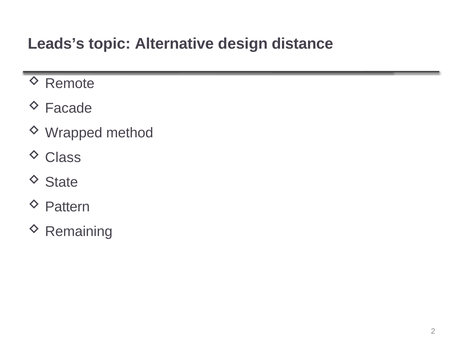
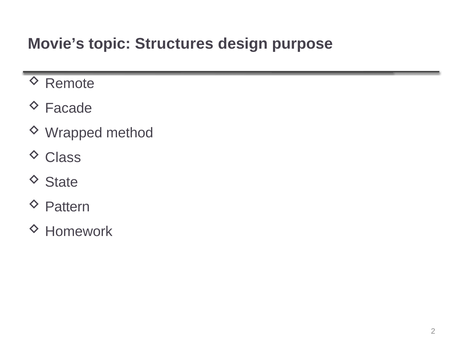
Leads’s: Leads’s -> Movie’s
Alternative: Alternative -> Structures
distance: distance -> purpose
Remaining: Remaining -> Homework
